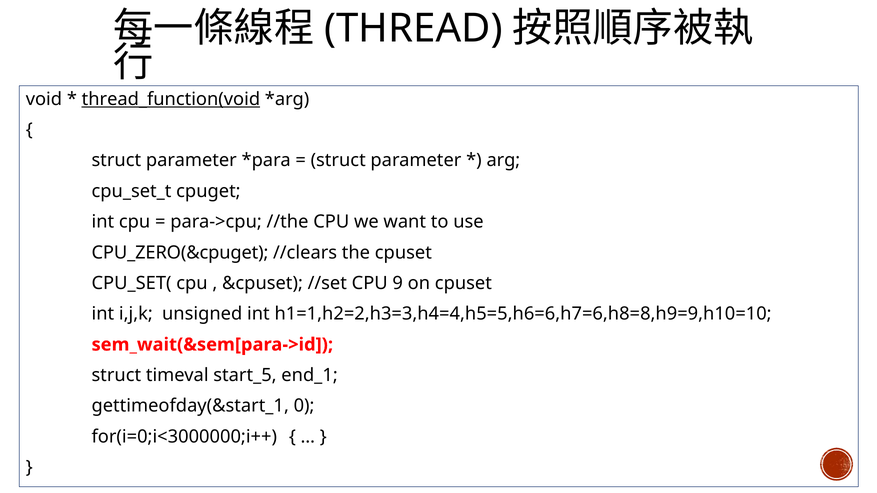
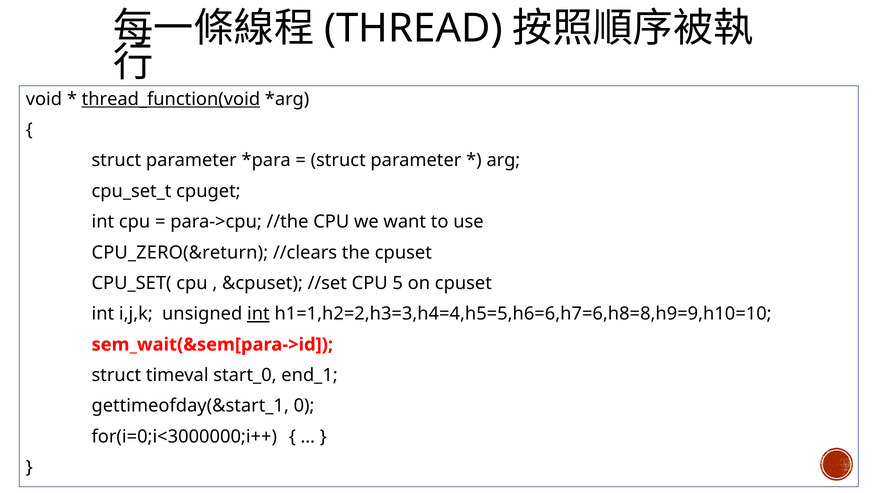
CPU_ZERO(&cpuget: CPU_ZERO(&cpuget -> CPU_ZERO(&return
9: 9 -> 5
int at (258, 314) underline: none -> present
start_5: start_5 -> start_0
